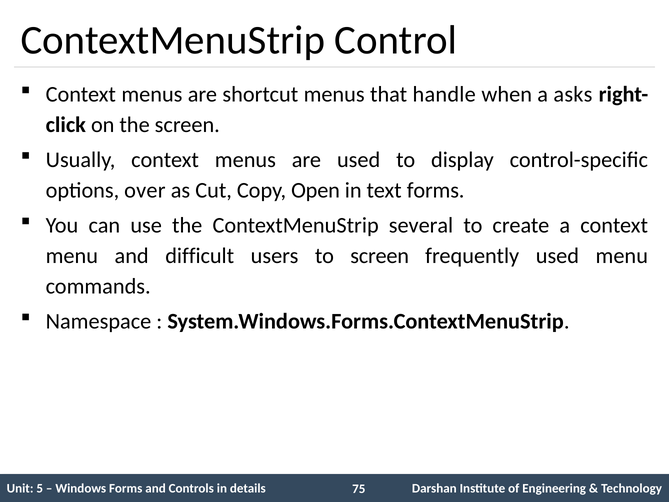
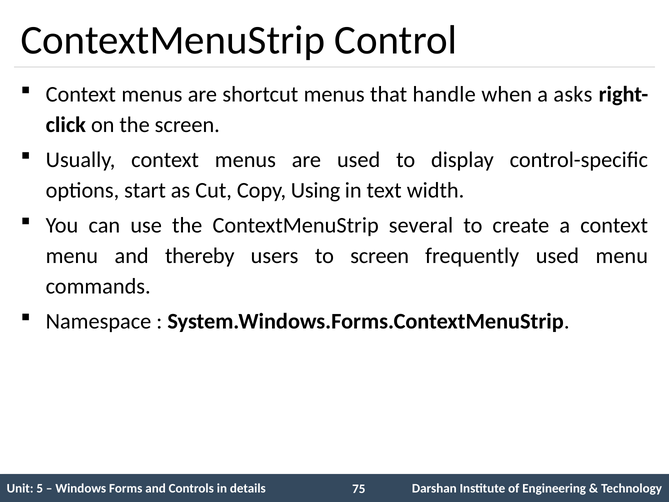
over: over -> start
Open: Open -> Using
text forms: forms -> width
difficult: difficult -> thereby
